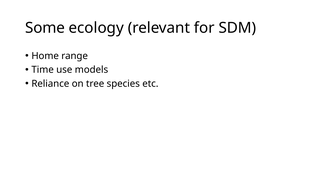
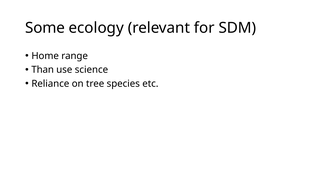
Time: Time -> Than
models: models -> science
